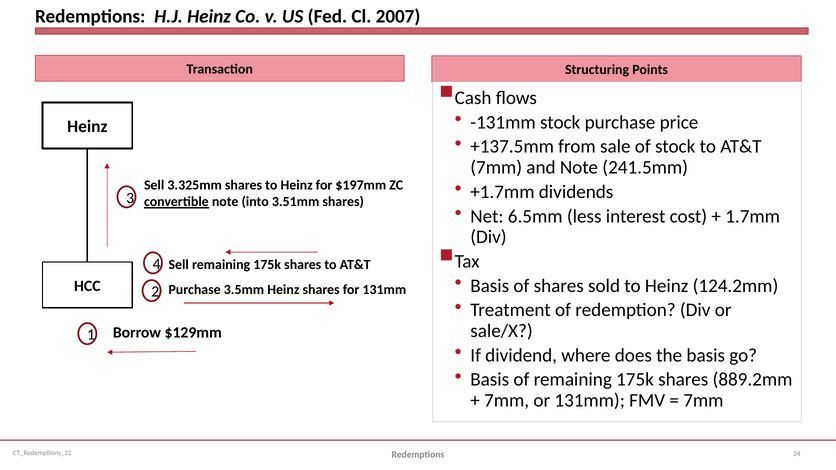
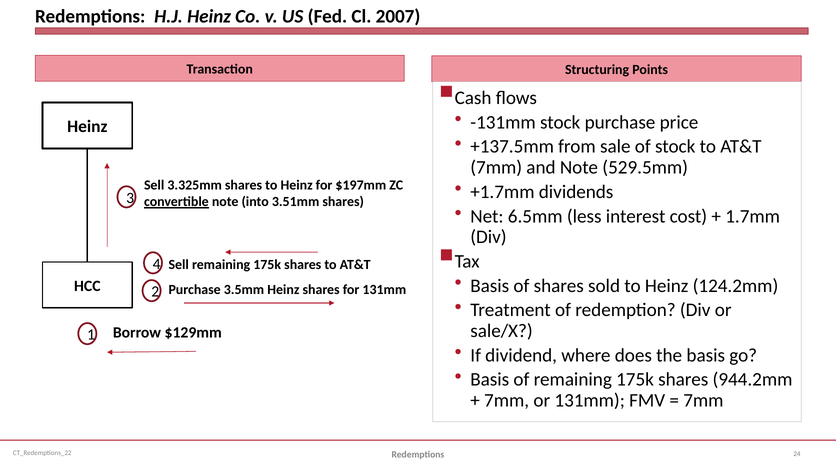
241.5mm: 241.5mm -> 529.5mm
889.2mm: 889.2mm -> 944.2mm
